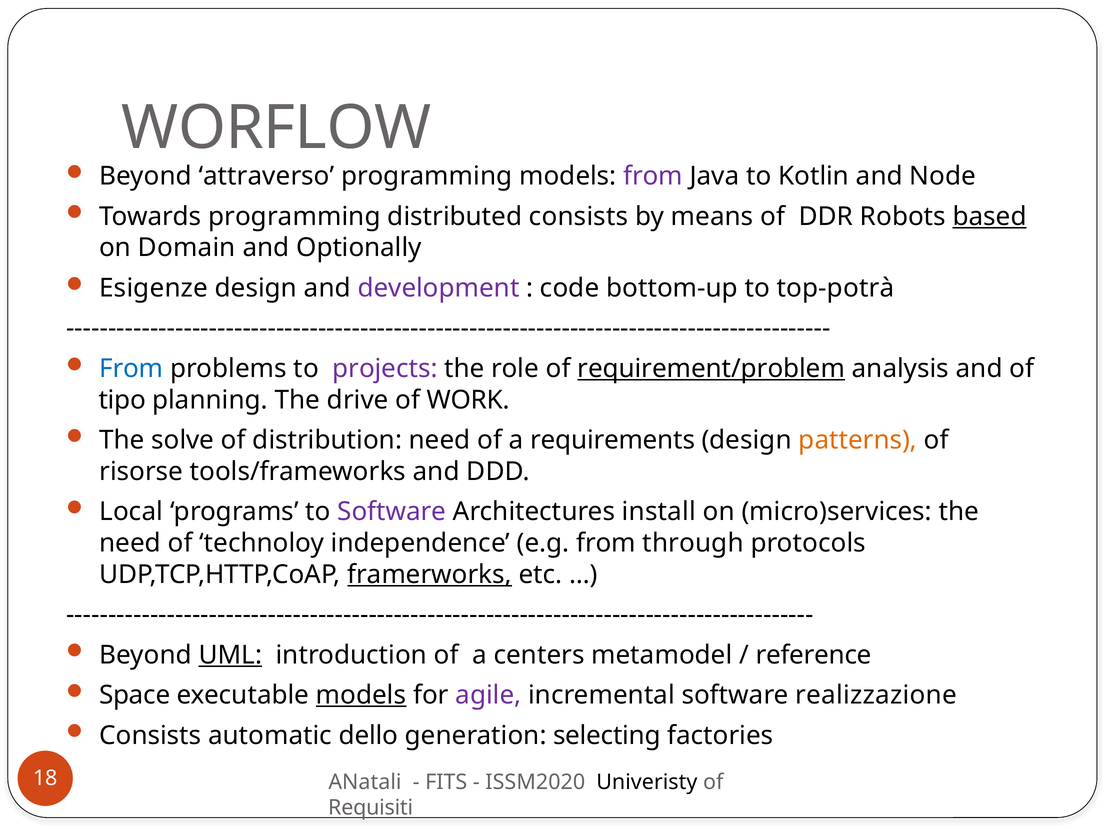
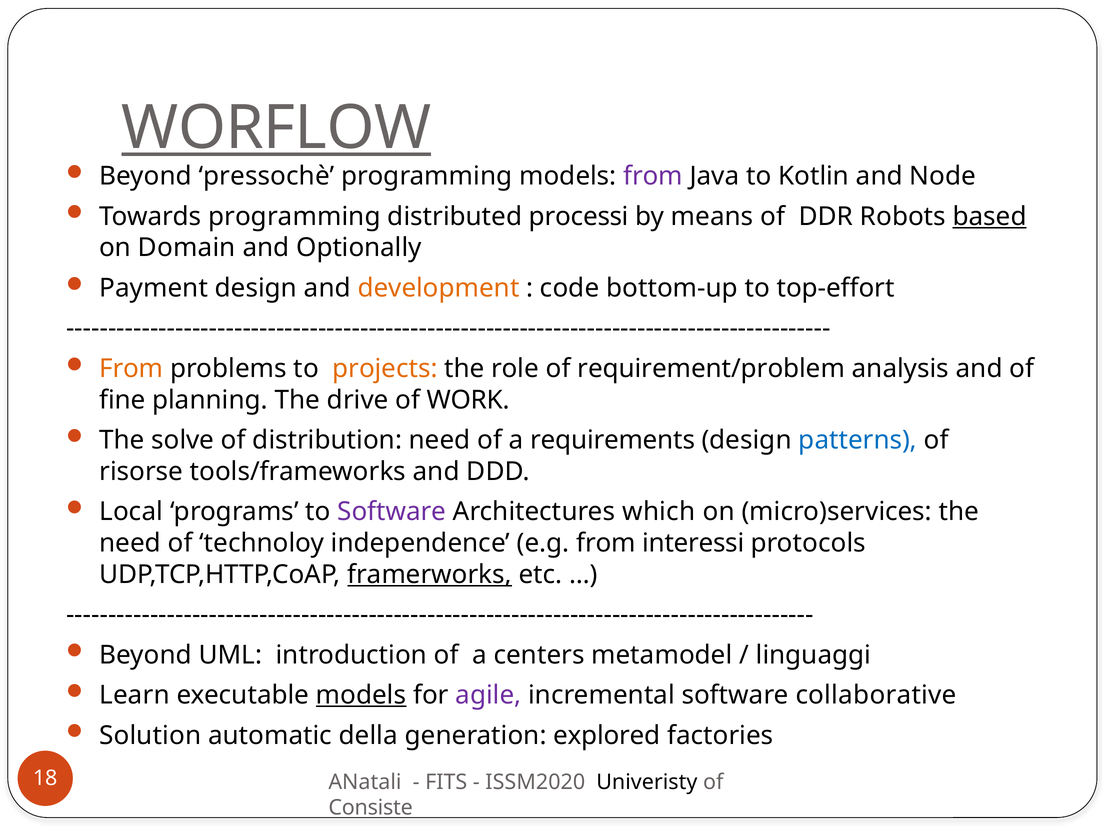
WORFLOW underline: none -> present
attraverso: attraverso -> pressochè
distributed consists: consists -> processi
Esigenze: Esigenze -> Payment
development colour: purple -> orange
top-potrà: top-potrà -> top-effort
From at (131, 369) colour: blue -> orange
projects colour: purple -> orange
requirement/problem underline: present -> none
tipo: tipo -> fine
patterns colour: orange -> blue
install: install -> which
through: through -> interessi
UML underline: present -> none
reference: reference -> linguaggi
Space: Space -> Learn
realizzazione: realizzazione -> collaborative
Consists at (150, 735): Consists -> Solution
dello: dello -> della
selecting: selecting -> explored
Requisiti: Requisiti -> Consiste
